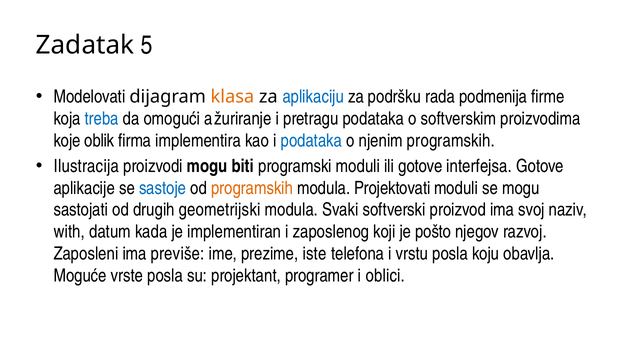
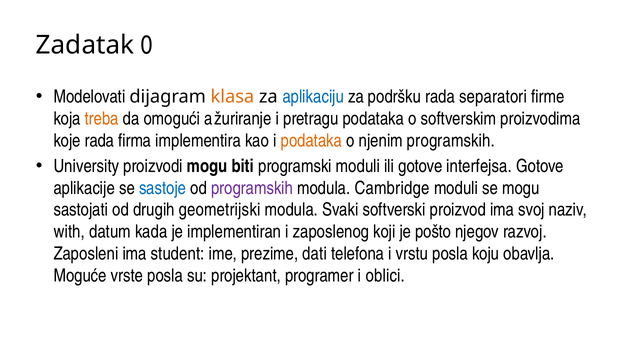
5: 5 -> 0
podmenija: podmenija -> separatori
treba colour: blue -> orange
koje oblik: oblik -> rada
podataka at (311, 141) colour: blue -> orange
Ilustracija: Ilustracija -> University
programskih at (252, 188) colour: orange -> purple
Projektovati: Projektovati -> Cambridge
previše: previše -> student
iste: iste -> dati
